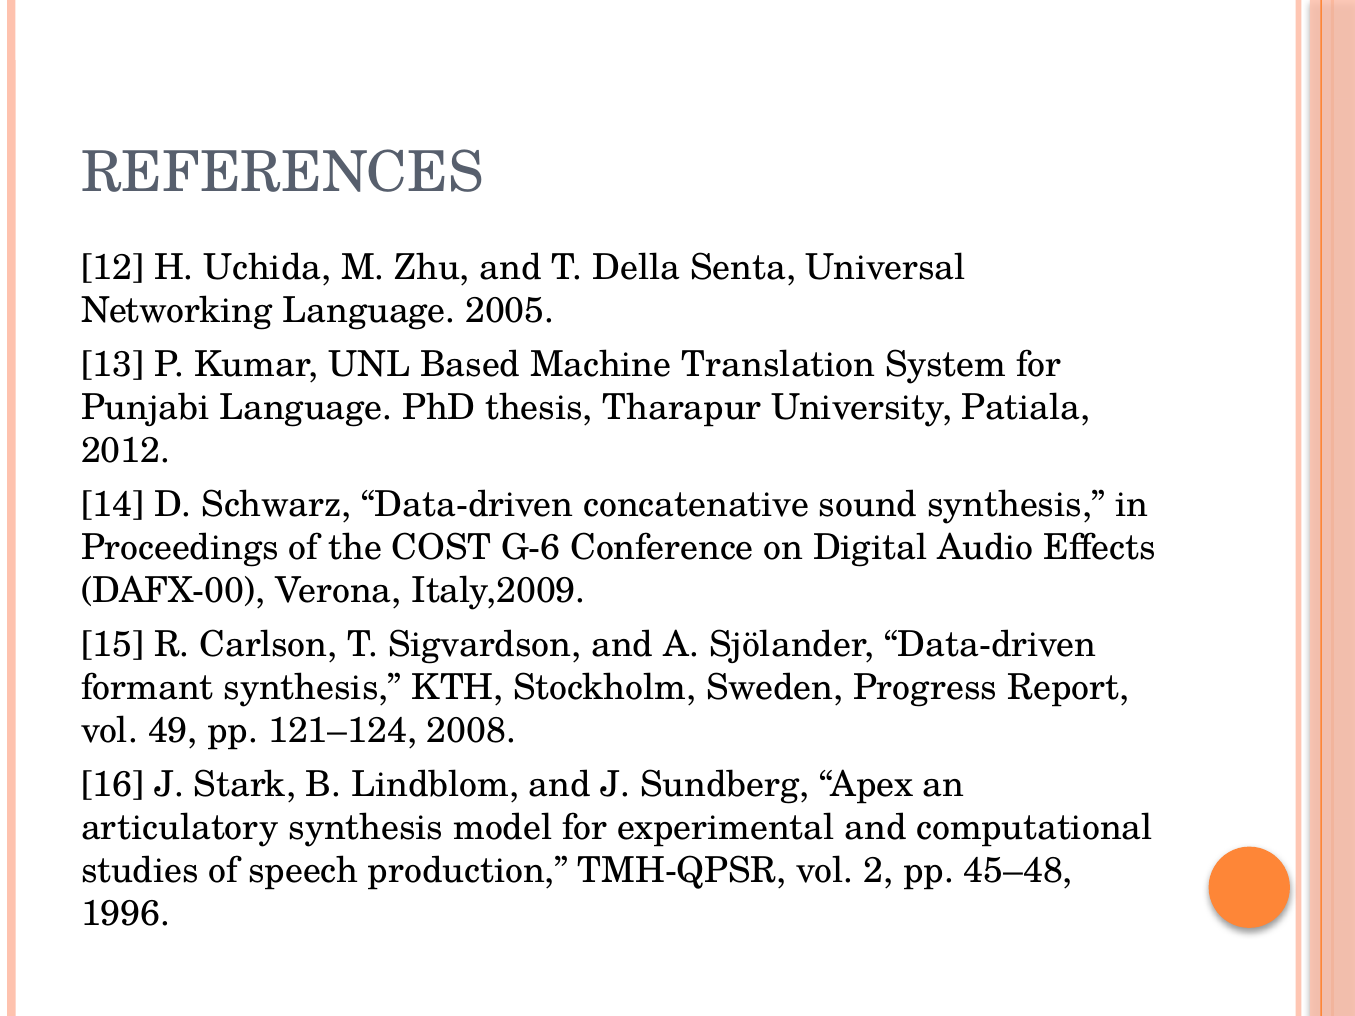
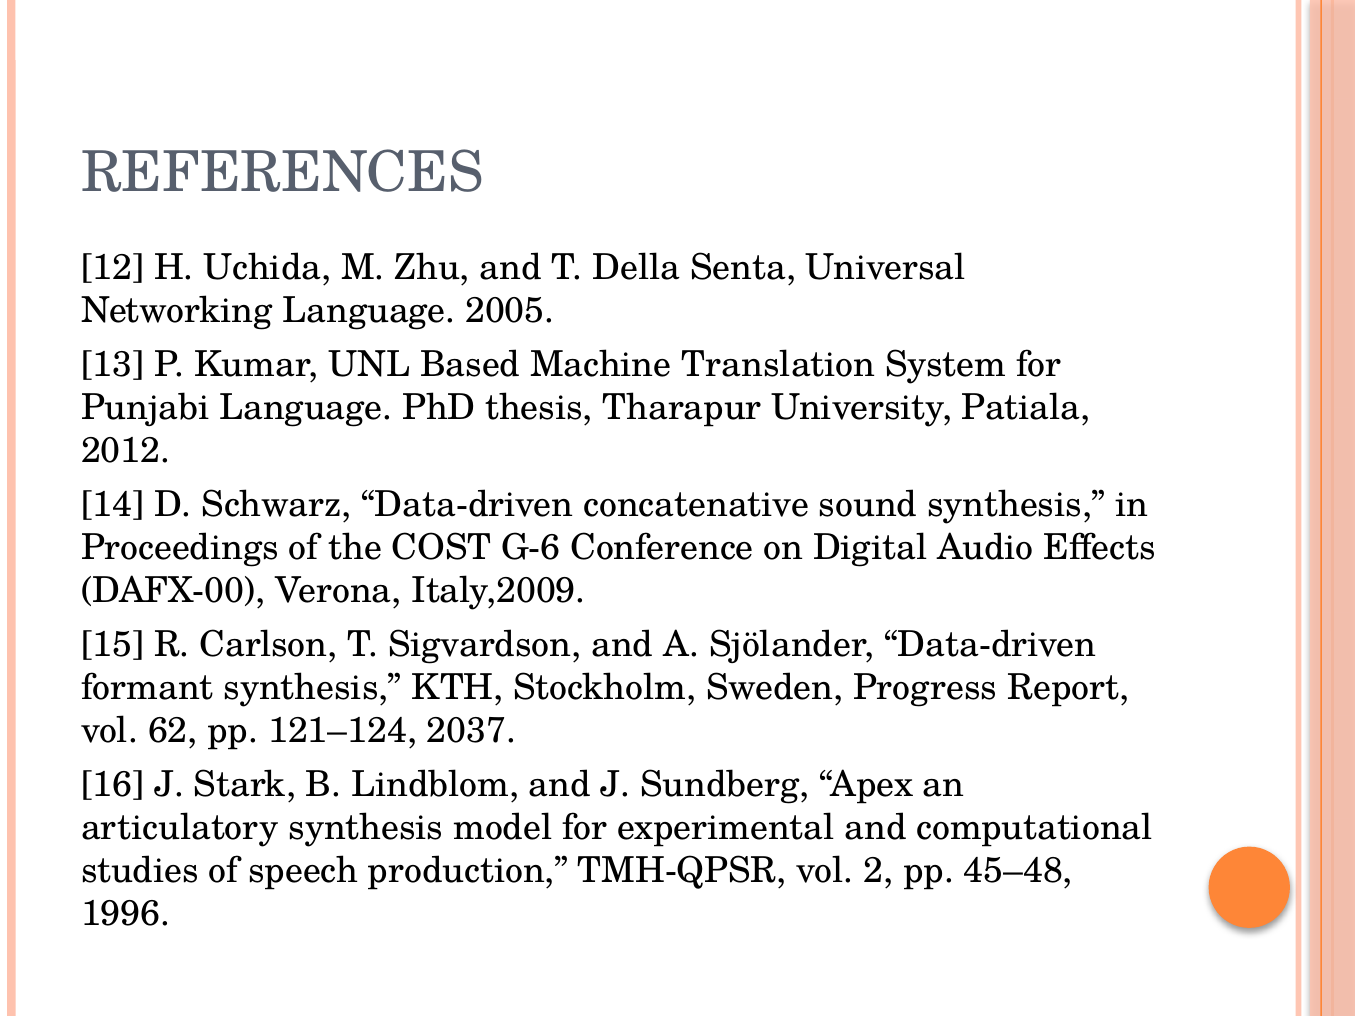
49: 49 -> 62
2008: 2008 -> 2037
